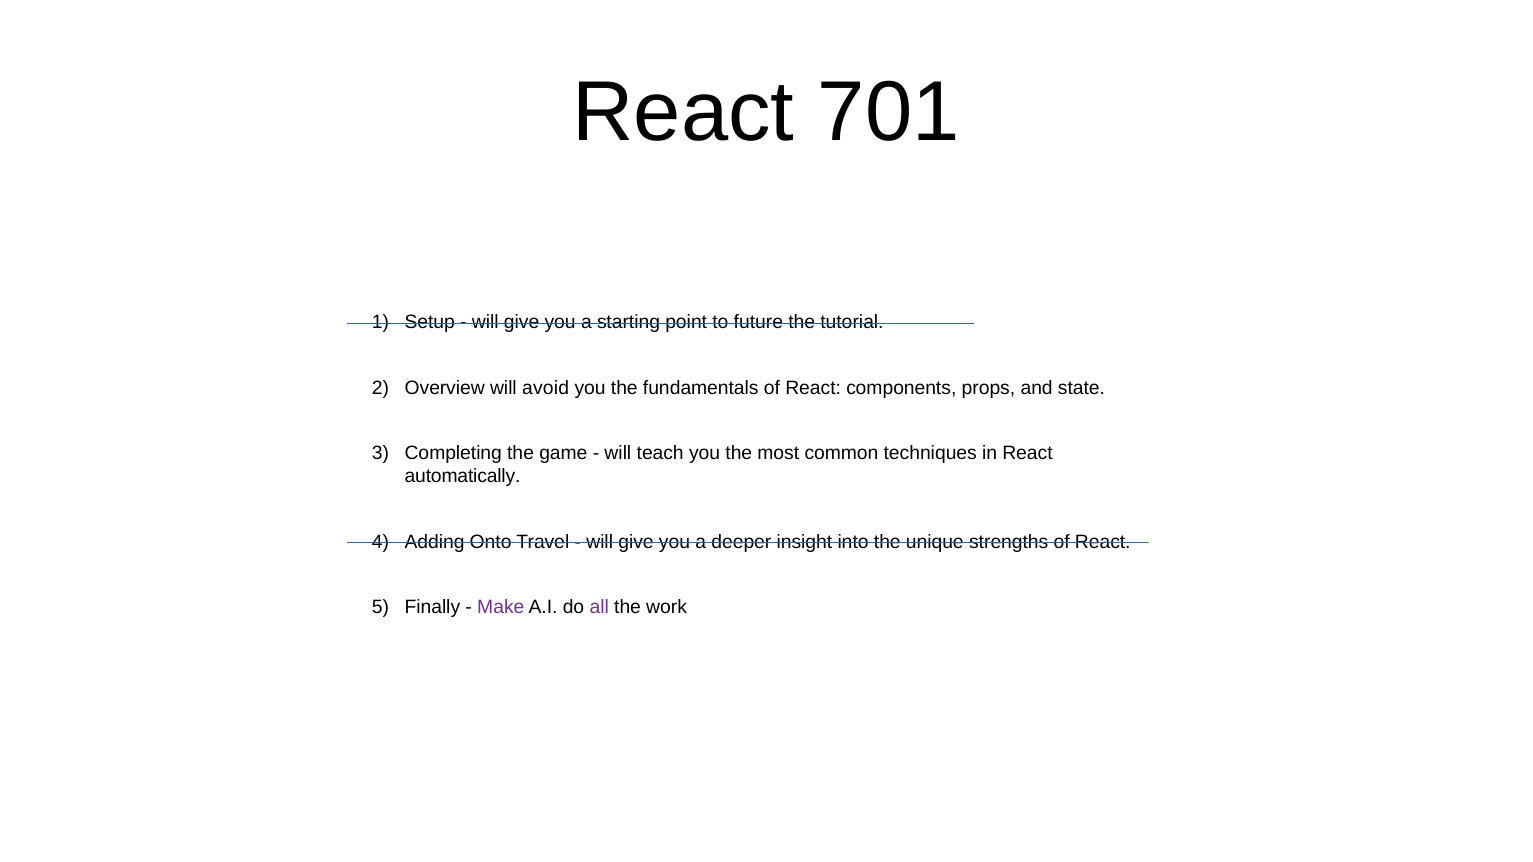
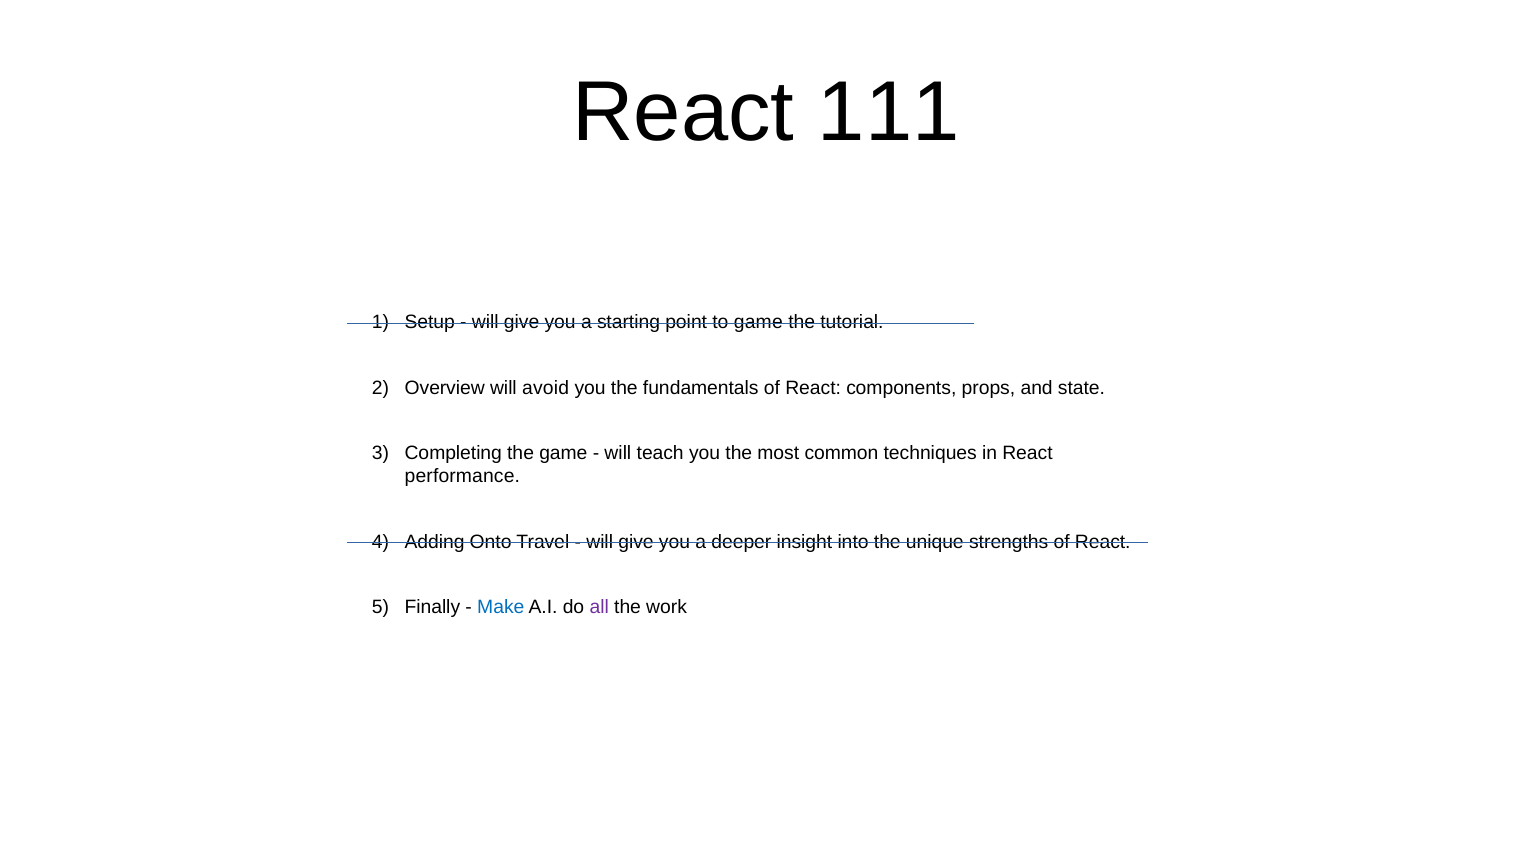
701: 701 -> 111
to future: future -> game
automatically: automatically -> performance
Make colour: purple -> blue
